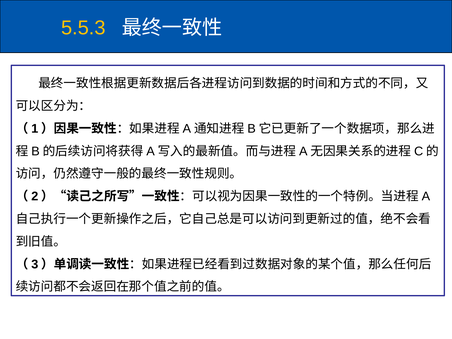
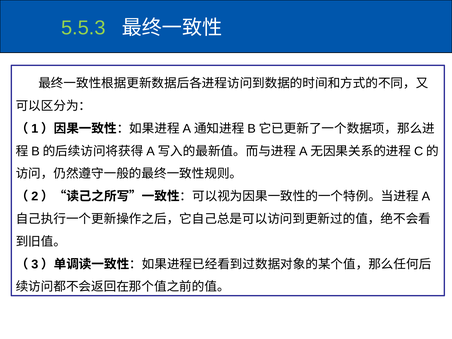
5.5.3 colour: yellow -> light green
